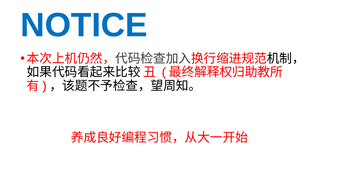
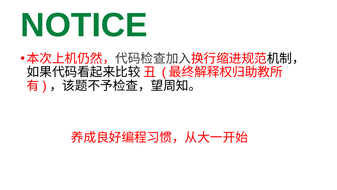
NOTICE colour: blue -> green
